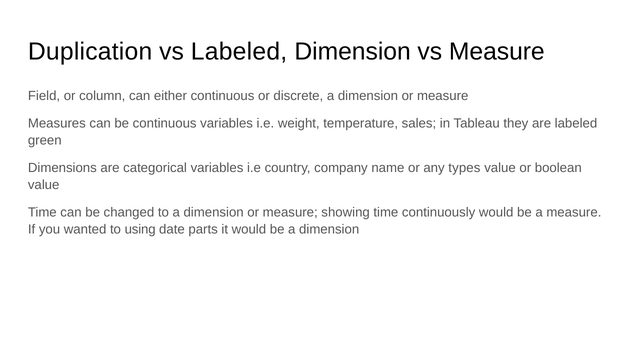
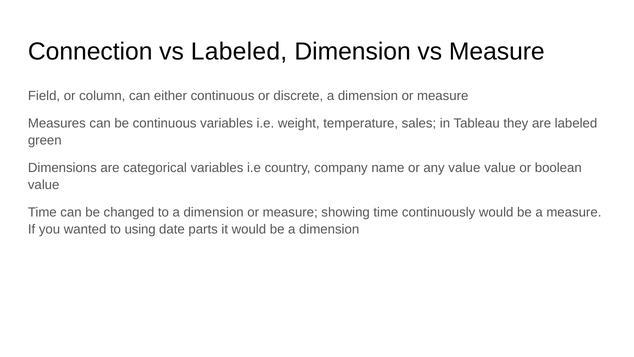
Duplication: Duplication -> Connection
any types: types -> value
